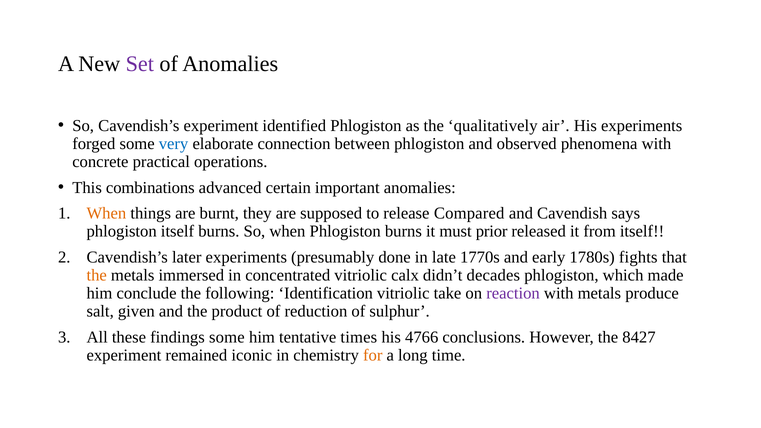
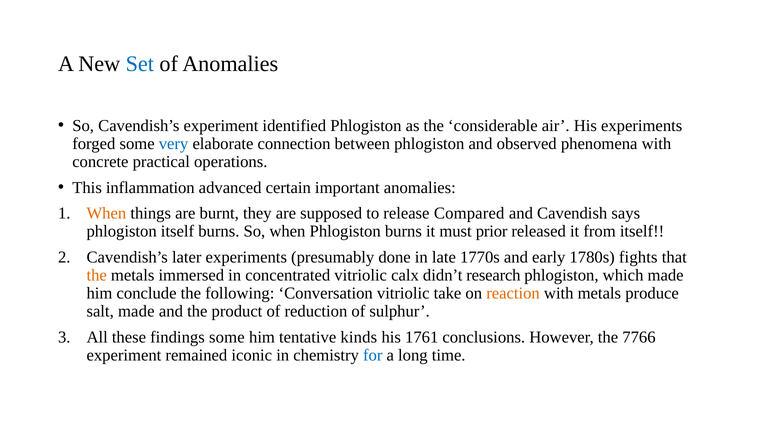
Set colour: purple -> blue
qualitatively: qualitatively -> considerable
combinations: combinations -> inflammation
decades: decades -> research
Identification: Identification -> Conversation
reaction colour: purple -> orange
salt given: given -> made
times: times -> kinds
4766: 4766 -> 1761
8427: 8427 -> 7766
for colour: orange -> blue
